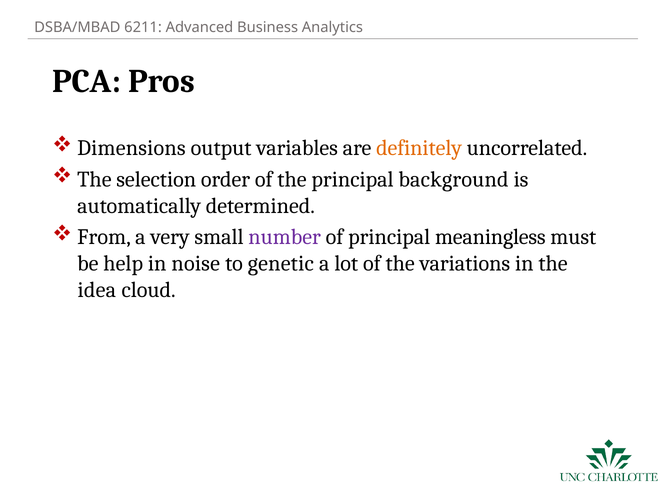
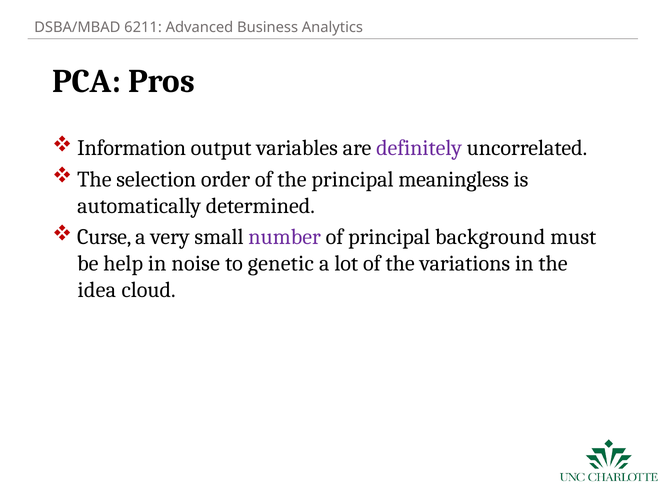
Dimensions: Dimensions -> Information
definitely colour: orange -> purple
background: background -> meaningless
From: From -> Curse
meaningless: meaningless -> background
